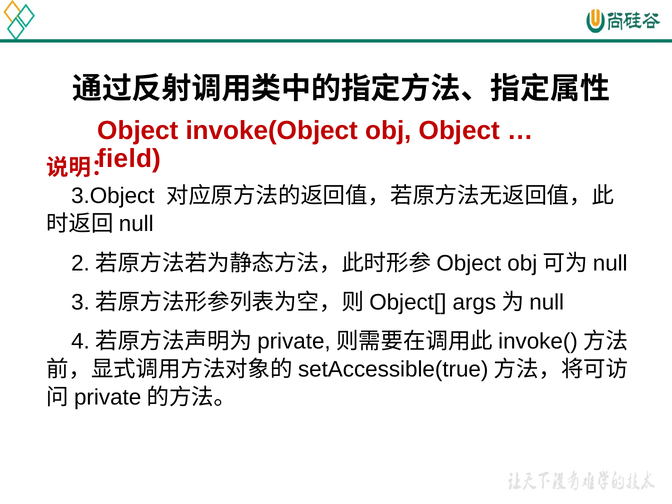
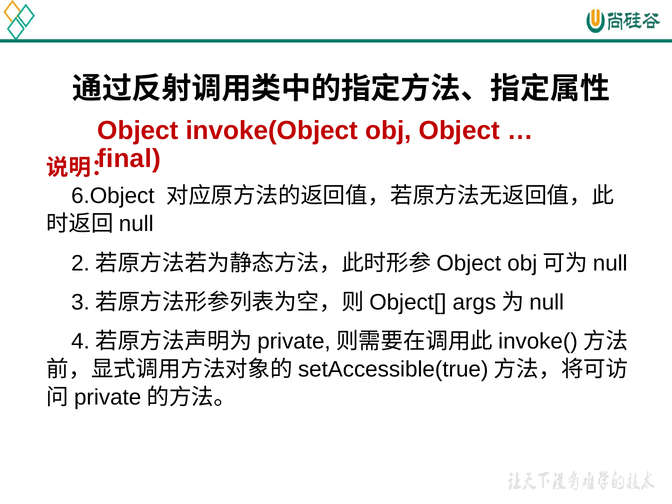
field: field -> final
3.Object: 3.Object -> 6.Object
